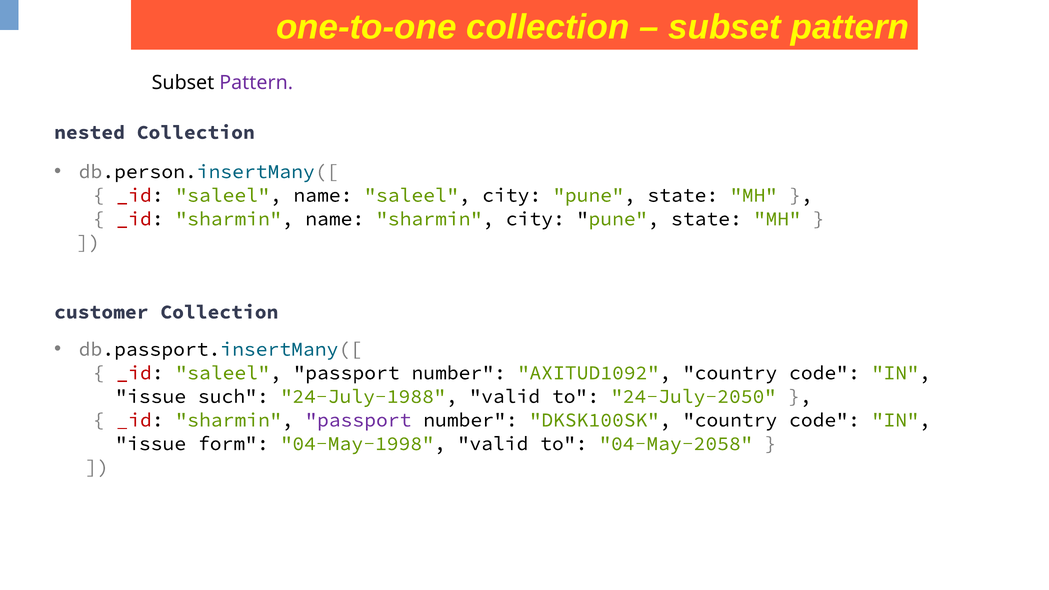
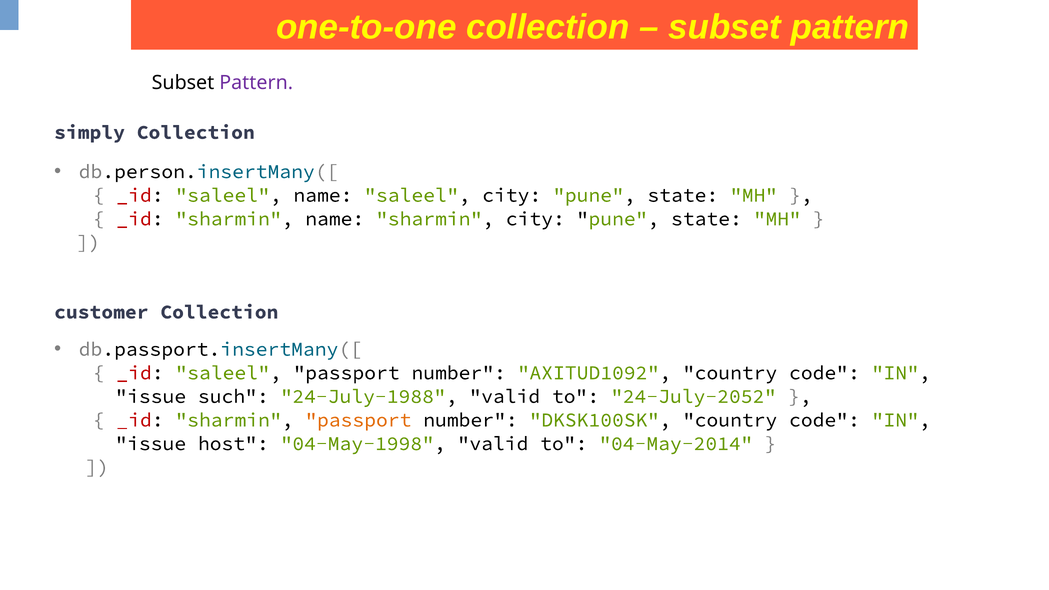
nested: nested -> simply
24-July-2050: 24-July-2050 -> 24-July-2052
passport at (358, 420) colour: purple -> orange
form: form -> host
04-May-2058: 04-May-2058 -> 04-May-2014
